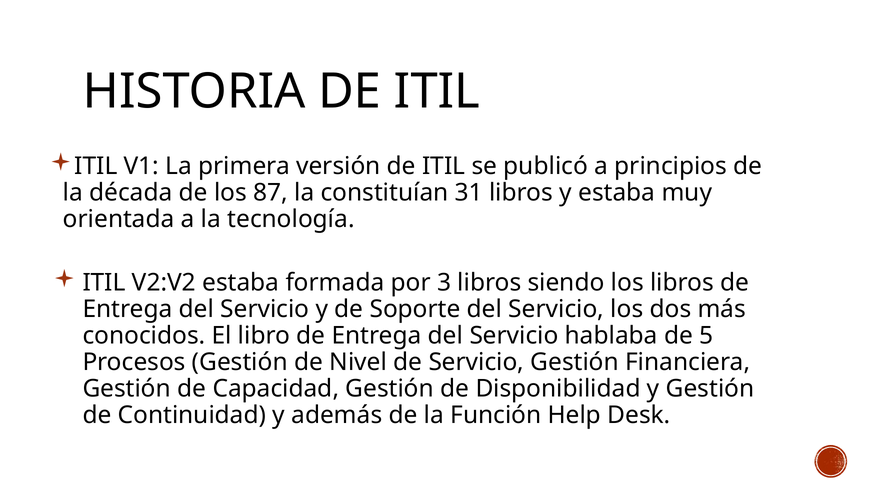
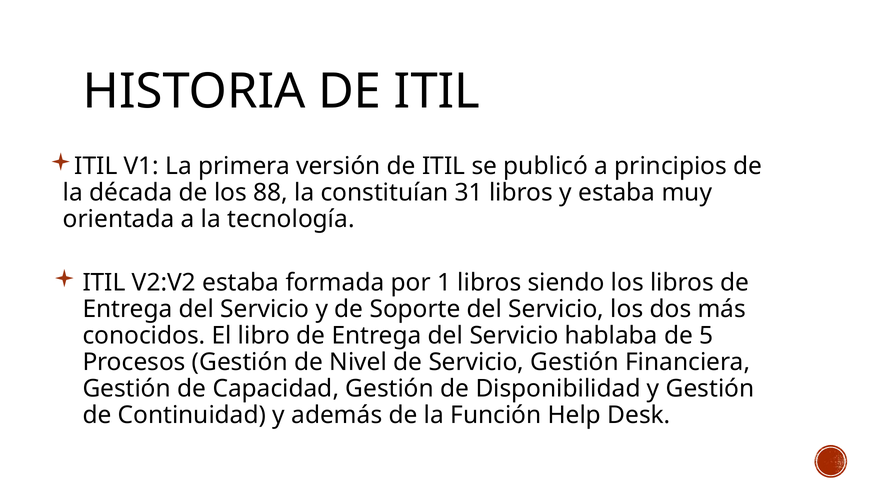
87: 87 -> 88
3: 3 -> 1
